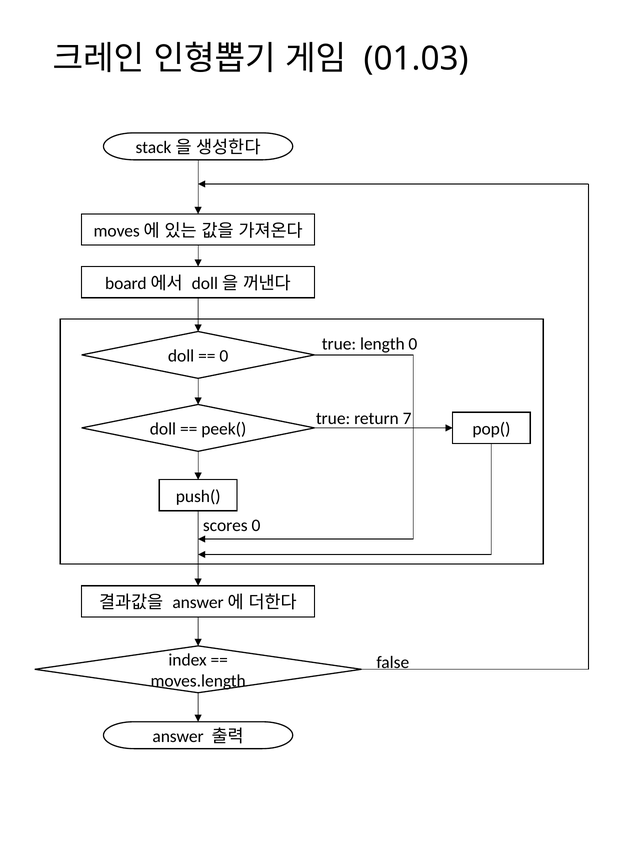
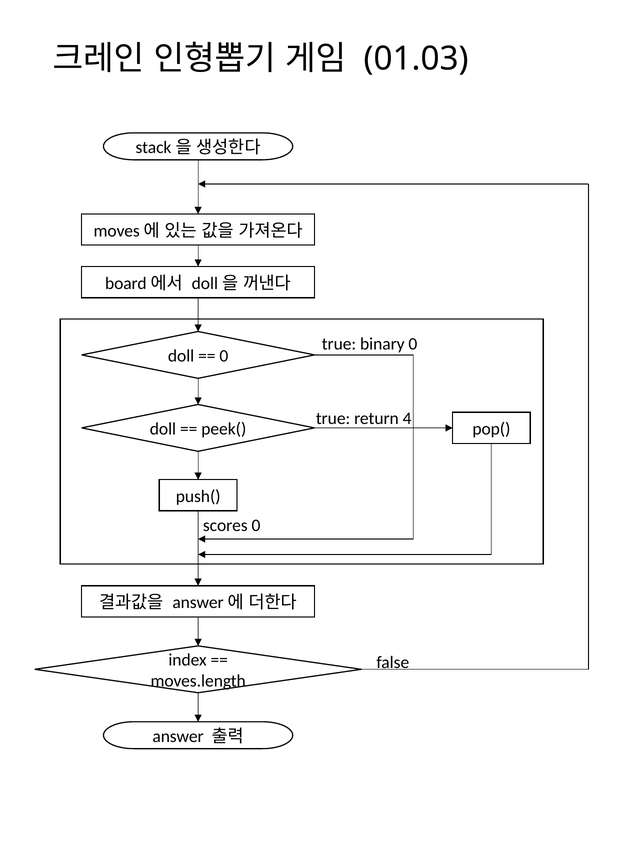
length: length -> binary
7: 7 -> 4
